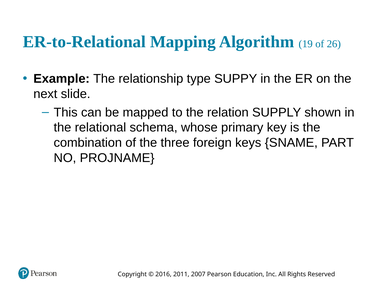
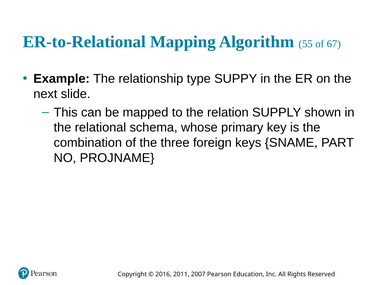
19: 19 -> 55
26: 26 -> 67
